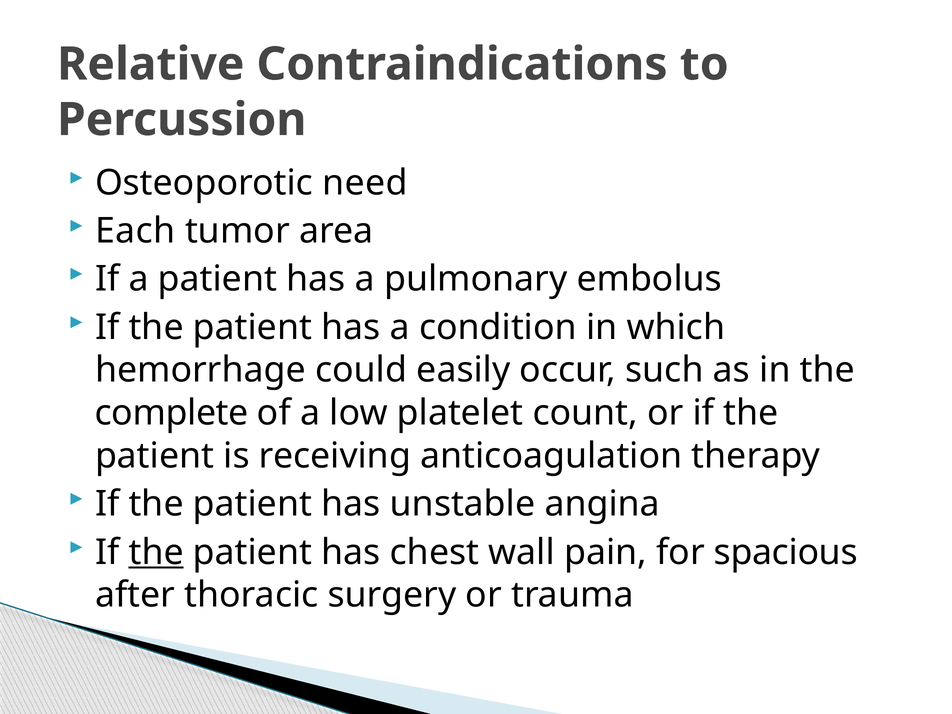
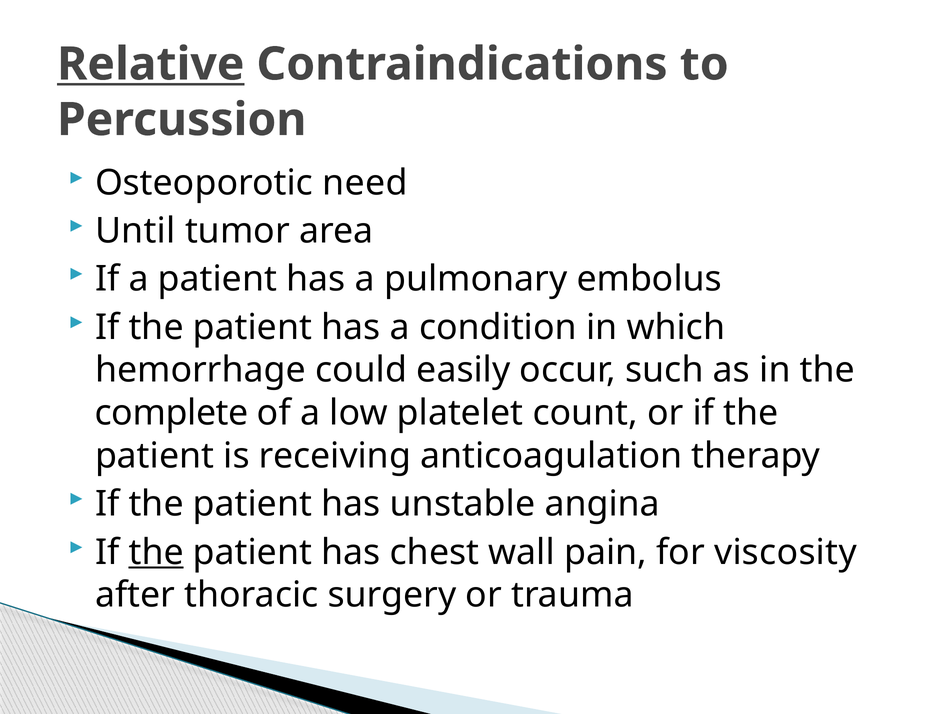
Relative underline: none -> present
Each: Each -> Until
spacious: spacious -> viscosity
